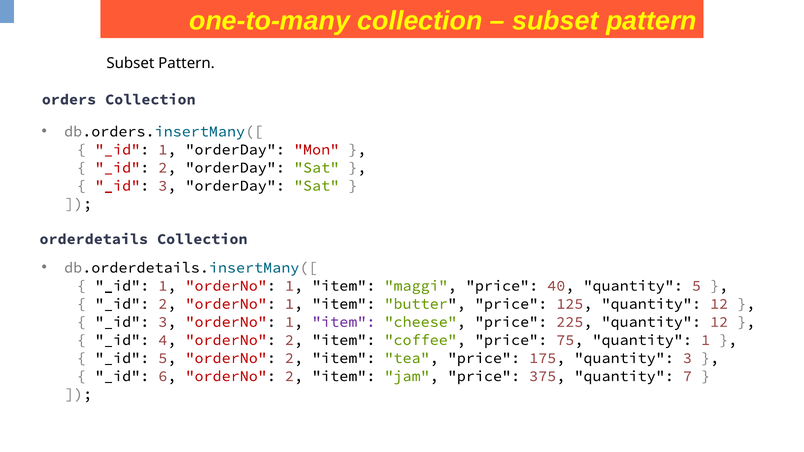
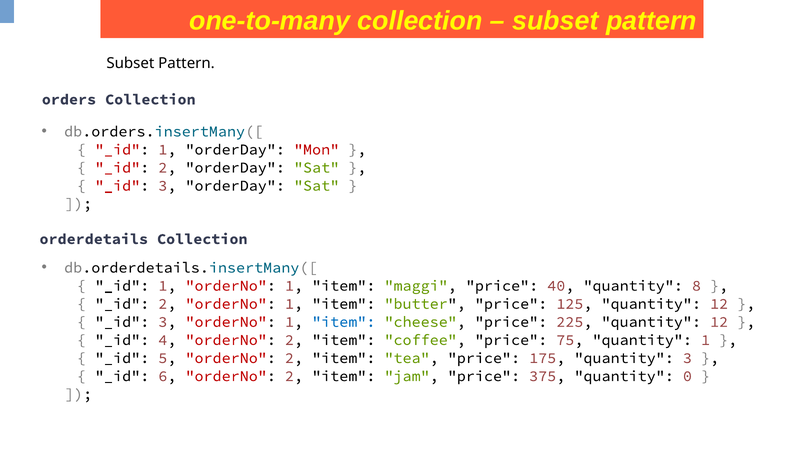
quantity 5: 5 -> 8
item at (344, 322) colour: purple -> blue
7: 7 -> 0
